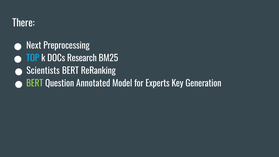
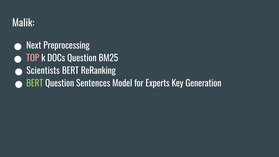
There: There -> Malik
TOP colour: light blue -> pink
DOCs Research: Research -> Question
Annotated: Annotated -> Sentences
